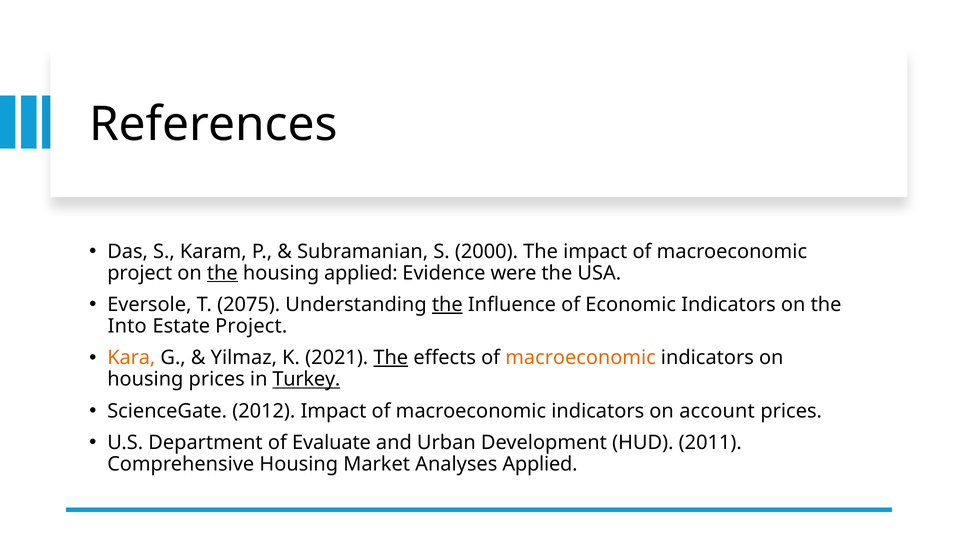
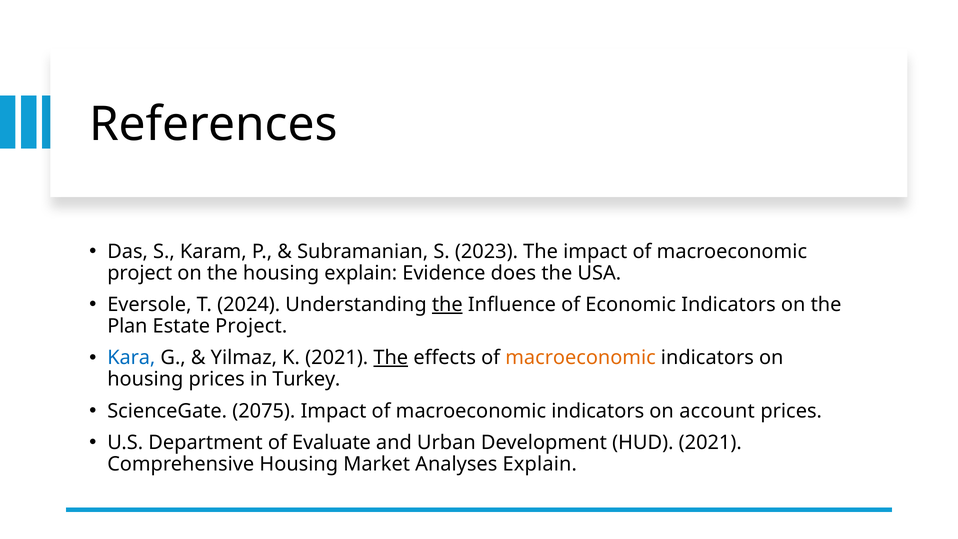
2000: 2000 -> 2023
the at (222, 273) underline: present -> none
housing applied: applied -> explain
were: were -> does
2075: 2075 -> 2024
Into: Into -> Plan
Kara colour: orange -> blue
Turkey underline: present -> none
2012: 2012 -> 2075
HUD 2011: 2011 -> 2021
Analyses Applied: Applied -> Explain
